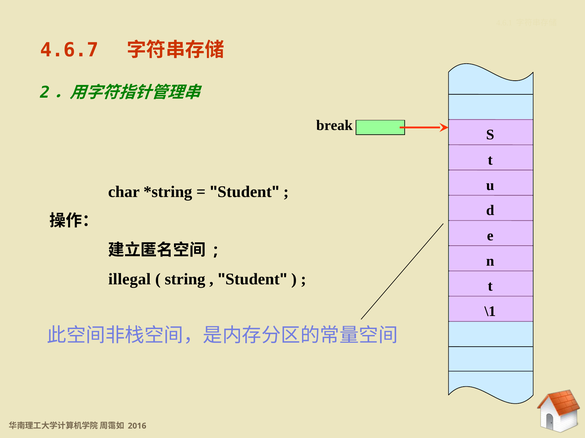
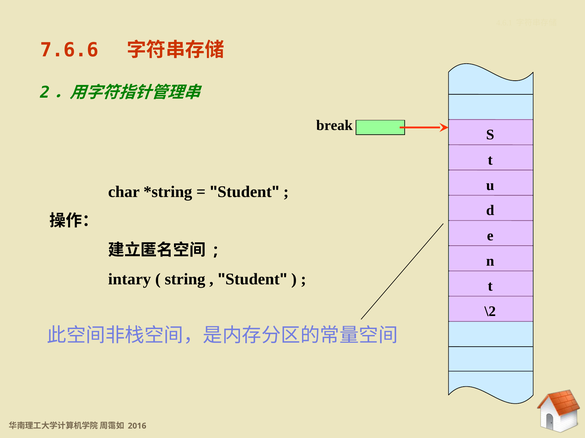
4.6.7: 4.6.7 -> 7.6.6
illegal: illegal -> intary
\1: \1 -> \2
